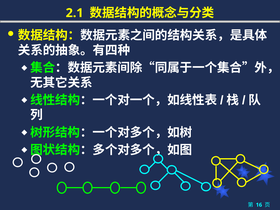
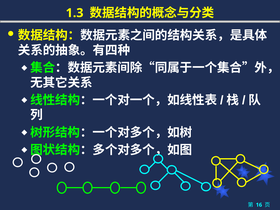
2.1: 2.1 -> 1.3
